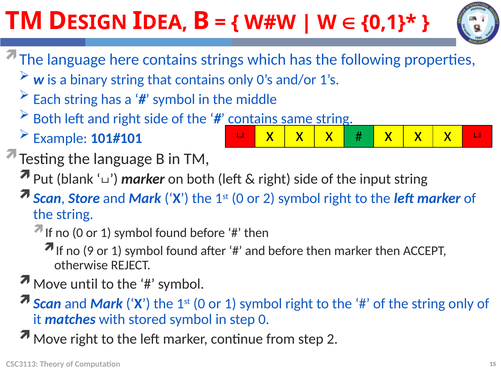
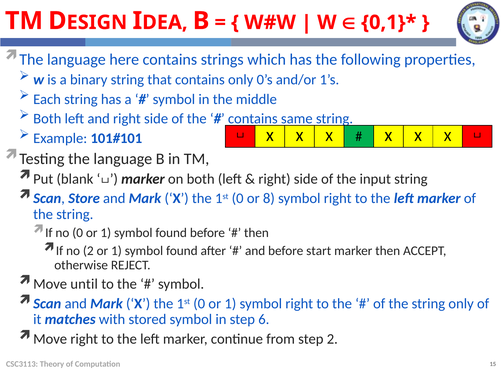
or 2: 2 -> 8
no 9: 9 -> 2
before then: then -> start
step 0: 0 -> 6
